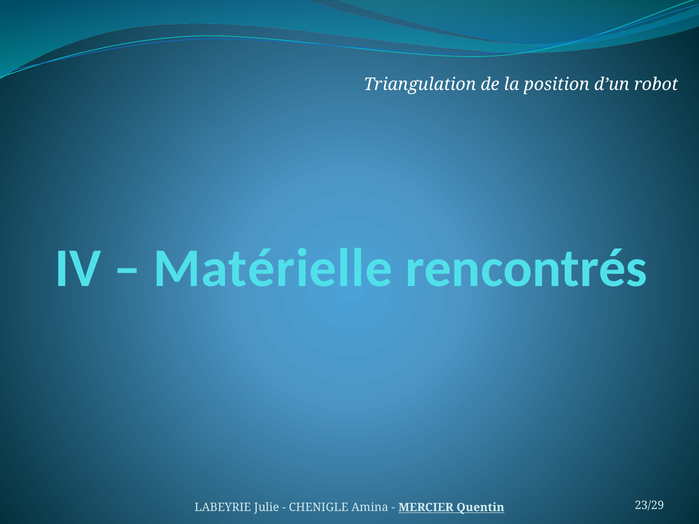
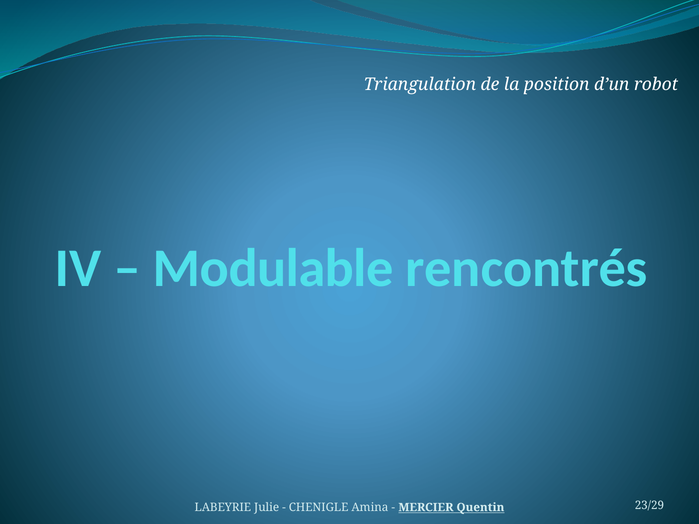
Matérielle: Matérielle -> Modulable
